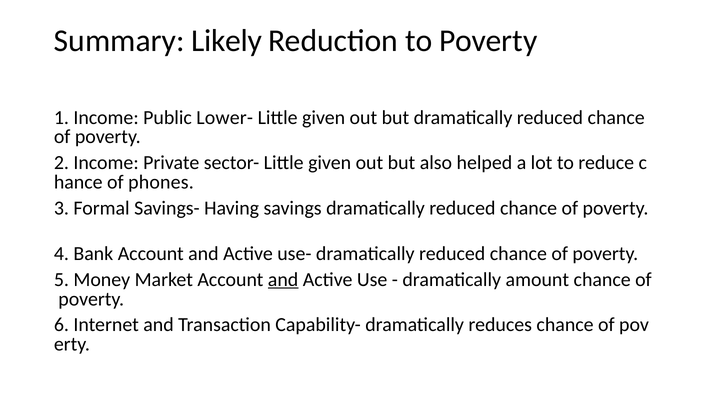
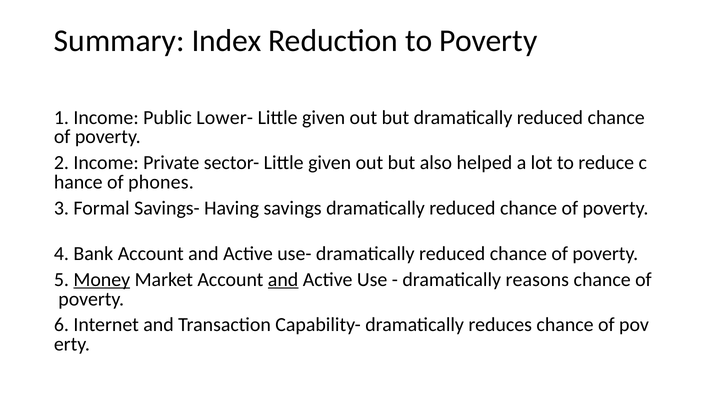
Likely: Likely -> Index
Money underline: none -> present
amount: amount -> reasons
